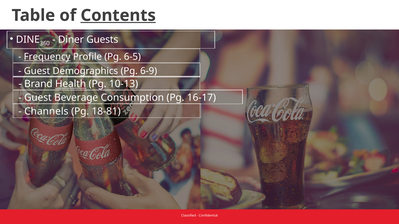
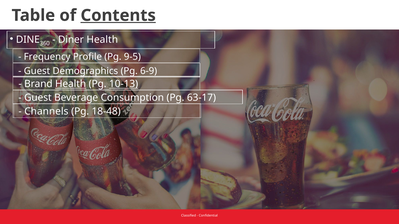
Diner Guests: Guests -> Health
Frequency underline: present -> none
6-5: 6-5 -> 9-5
10-13 underline: none -> present
16-17: 16-17 -> 63-17
18-81: 18-81 -> 18-48
